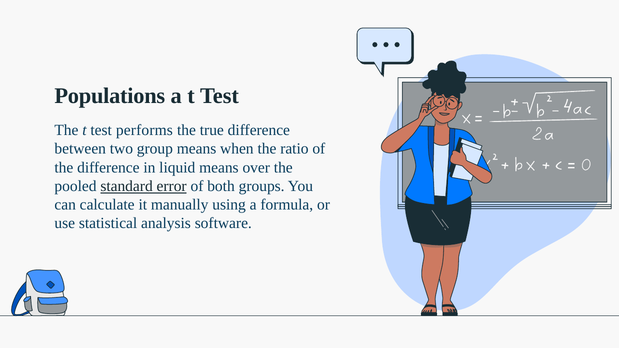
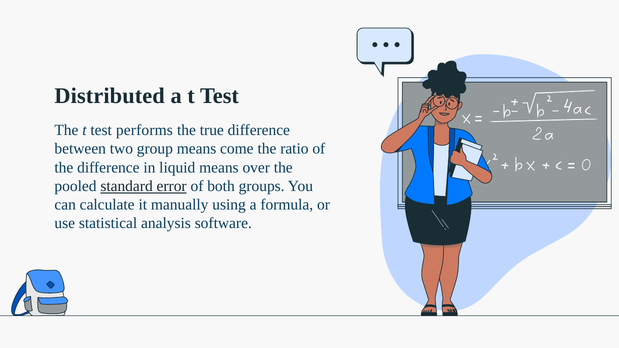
Populations: Populations -> Distributed
when: when -> come
